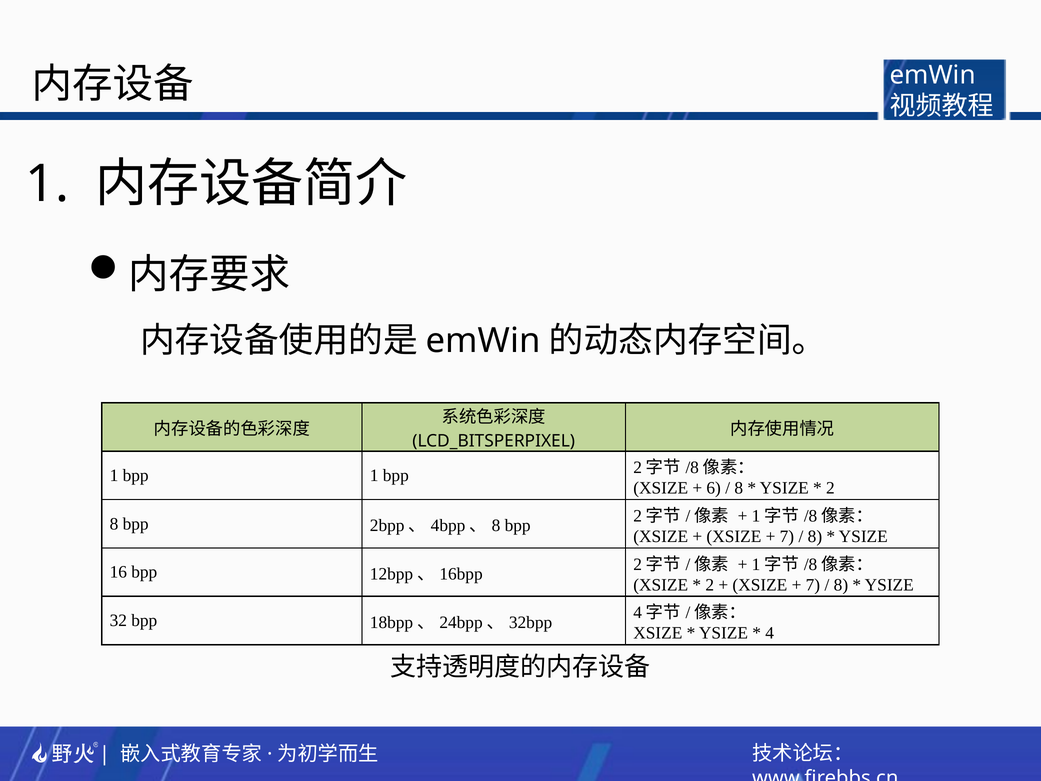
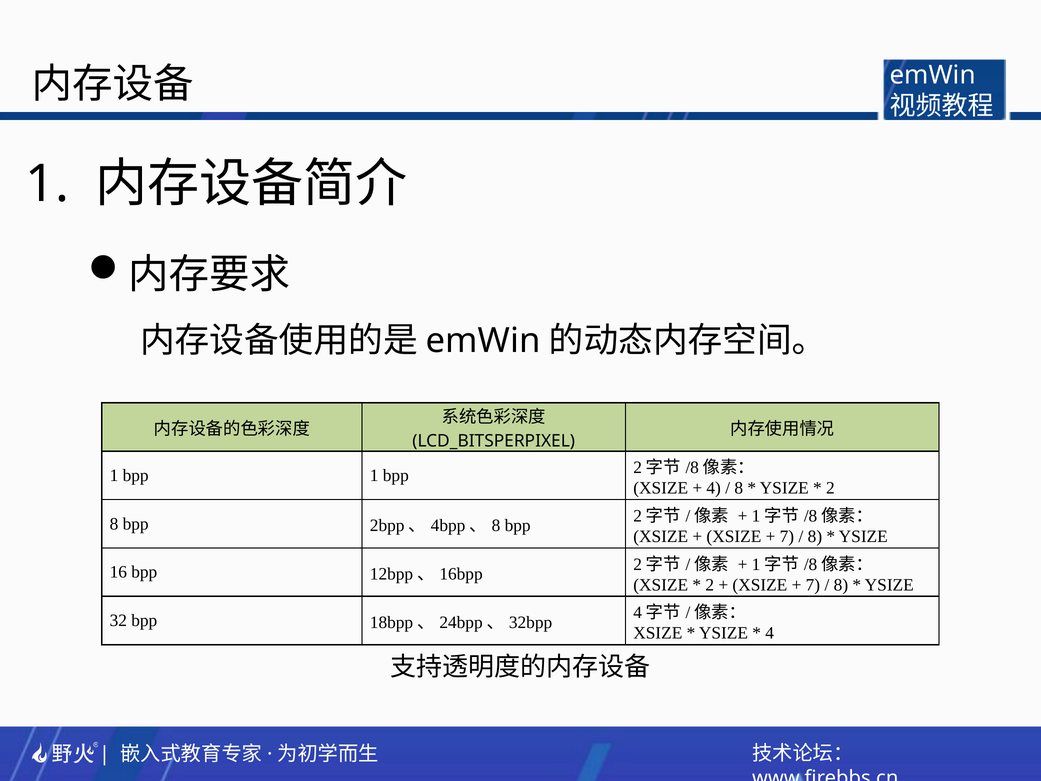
6 at (714, 488): 6 -> 4
